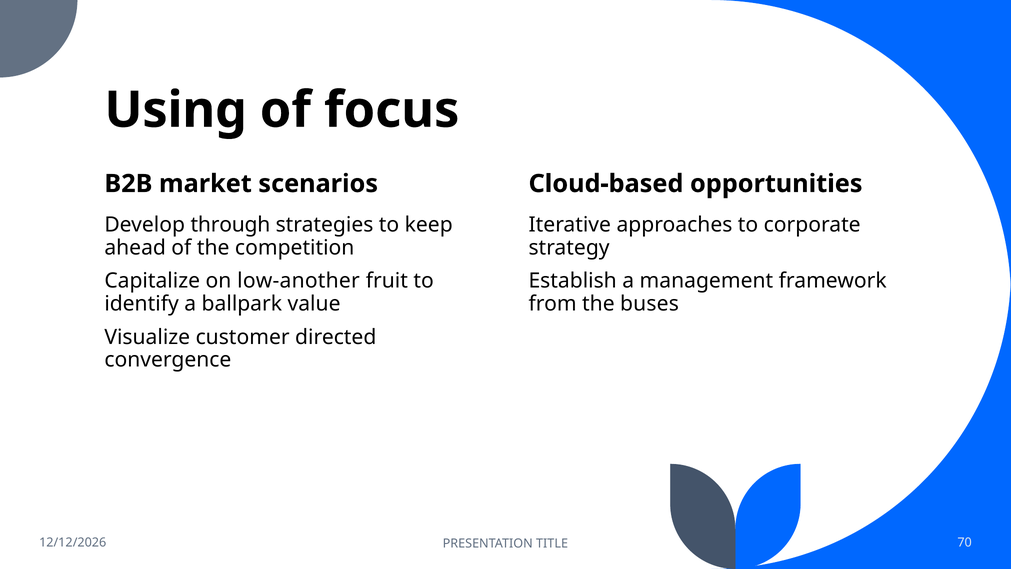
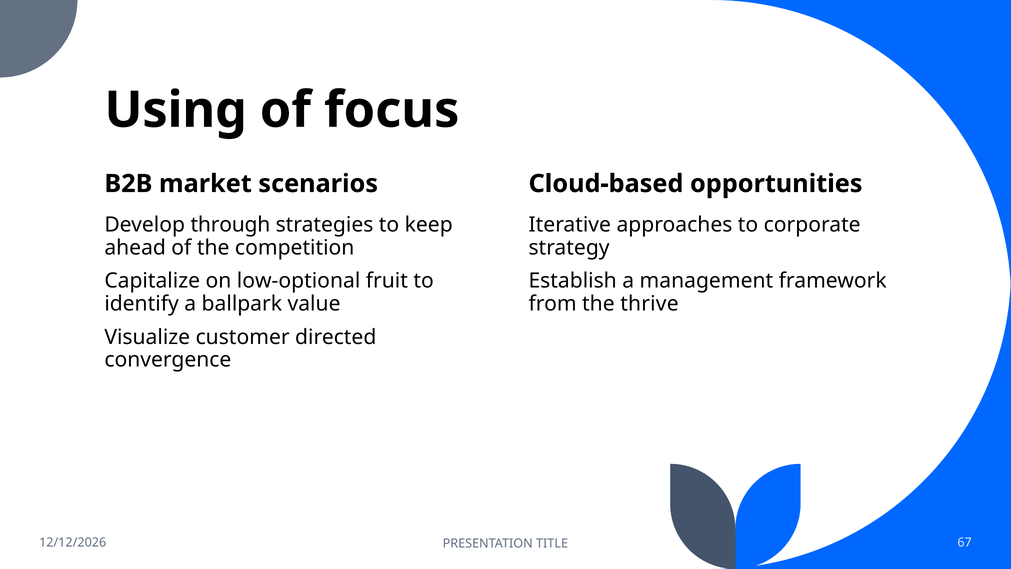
low-another: low-another -> low-optional
buses: buses -> thrive
70: 70 -> 67
